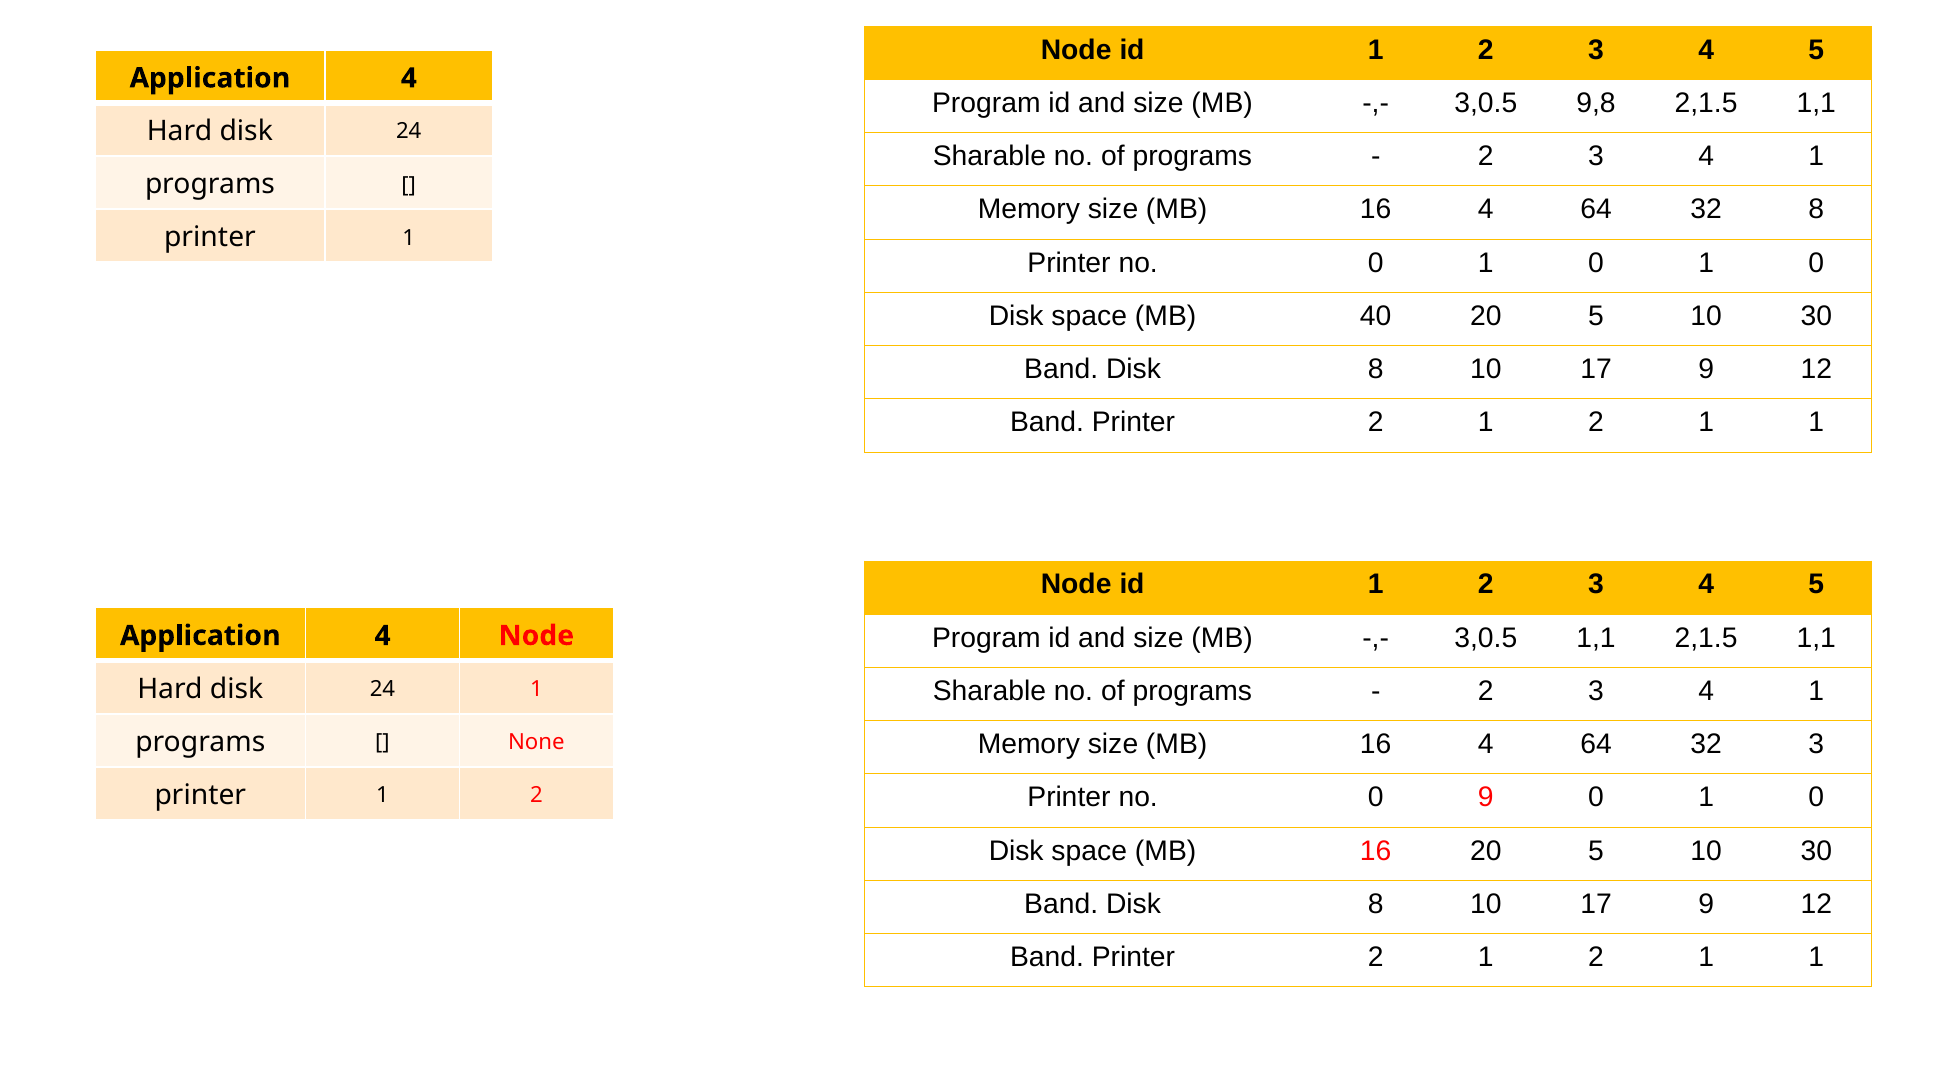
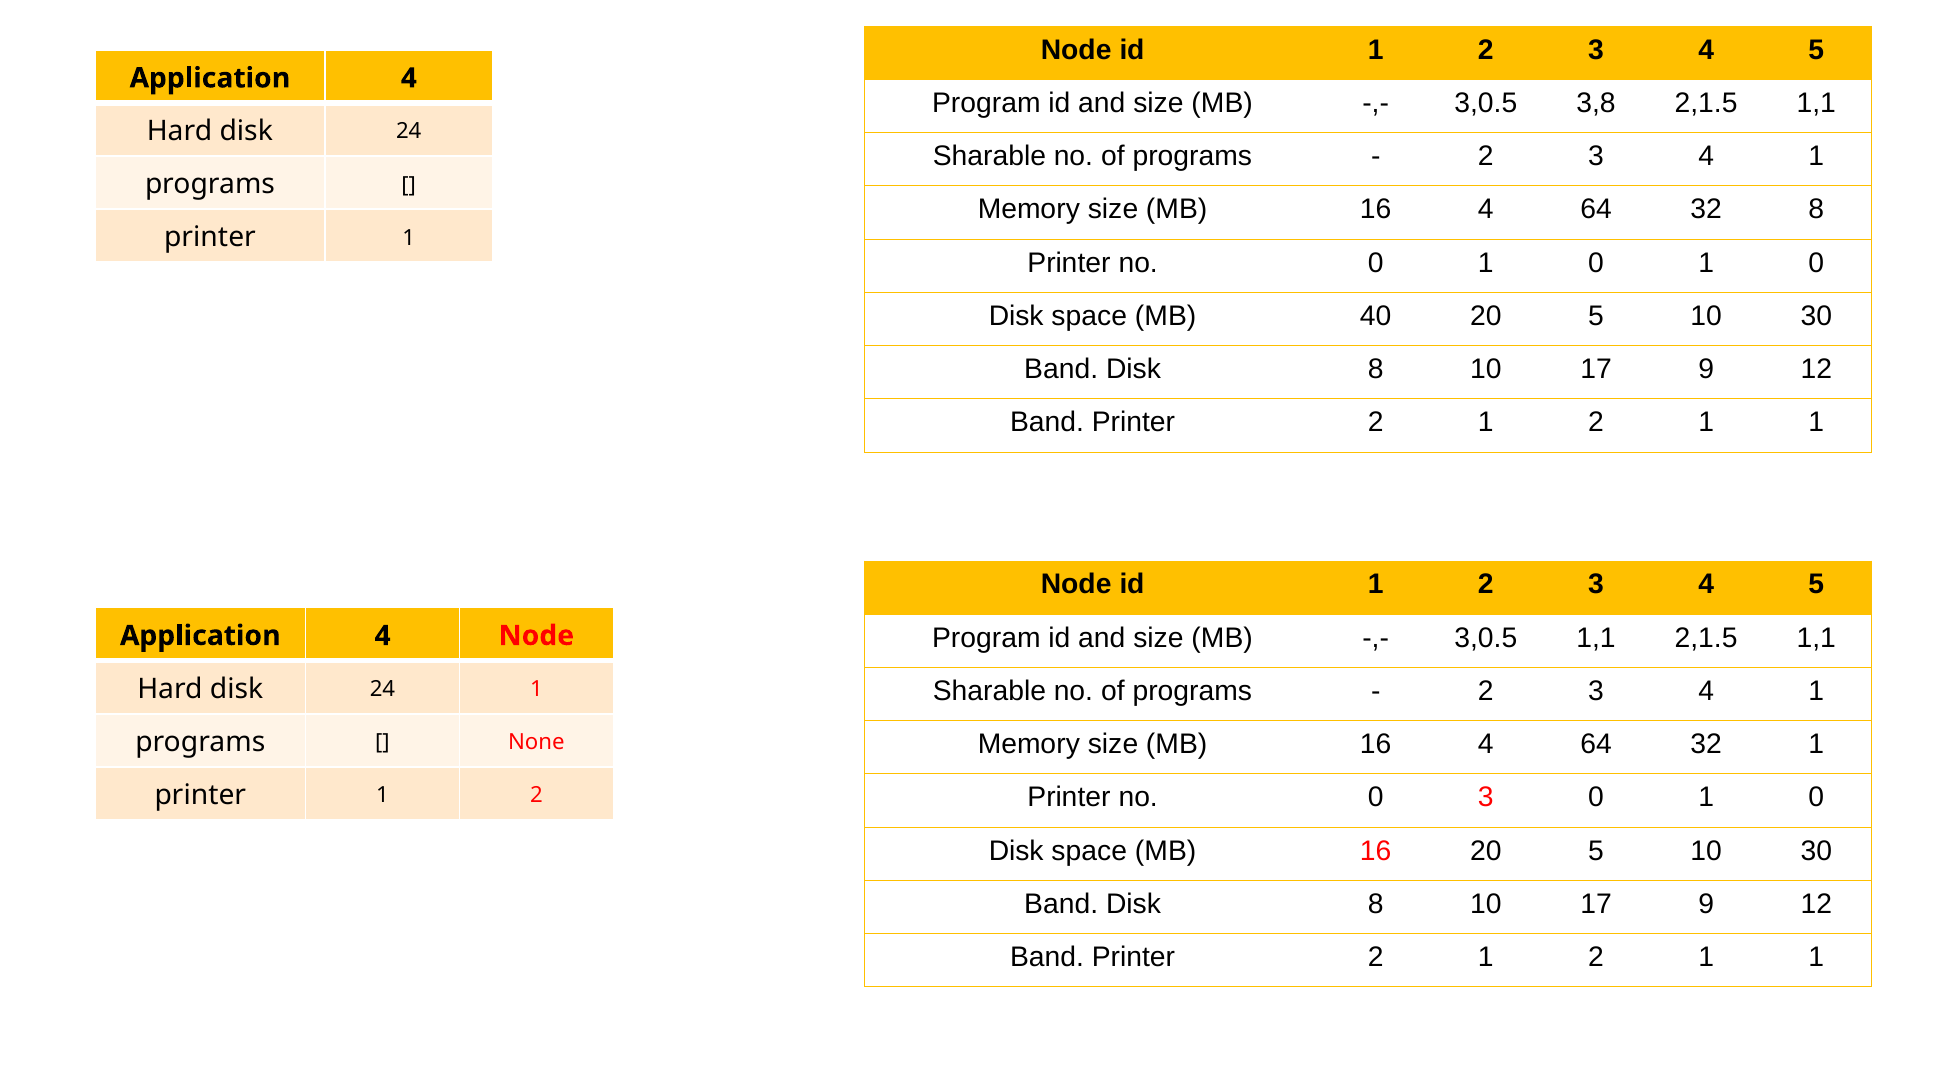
9,8: 9,8 -> 3,8
32 3: 3 -> 1
0 9: 9 -> 3
